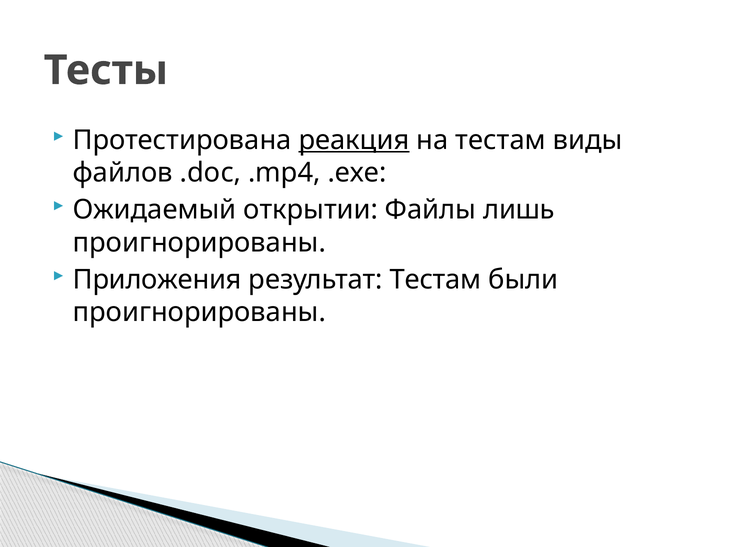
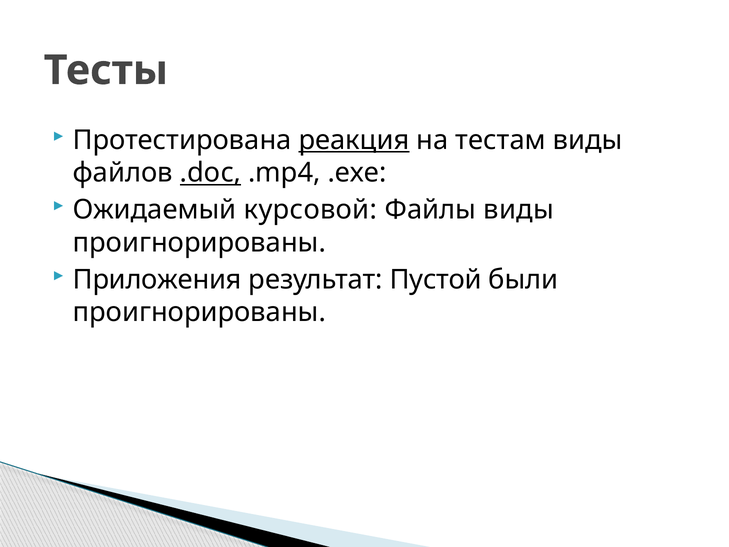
.doc underline: none -> present
открытии: открытии -> курсовой
Файлы лишь: лишь -> виды
результат Тестам: Тестам -> Пустой
